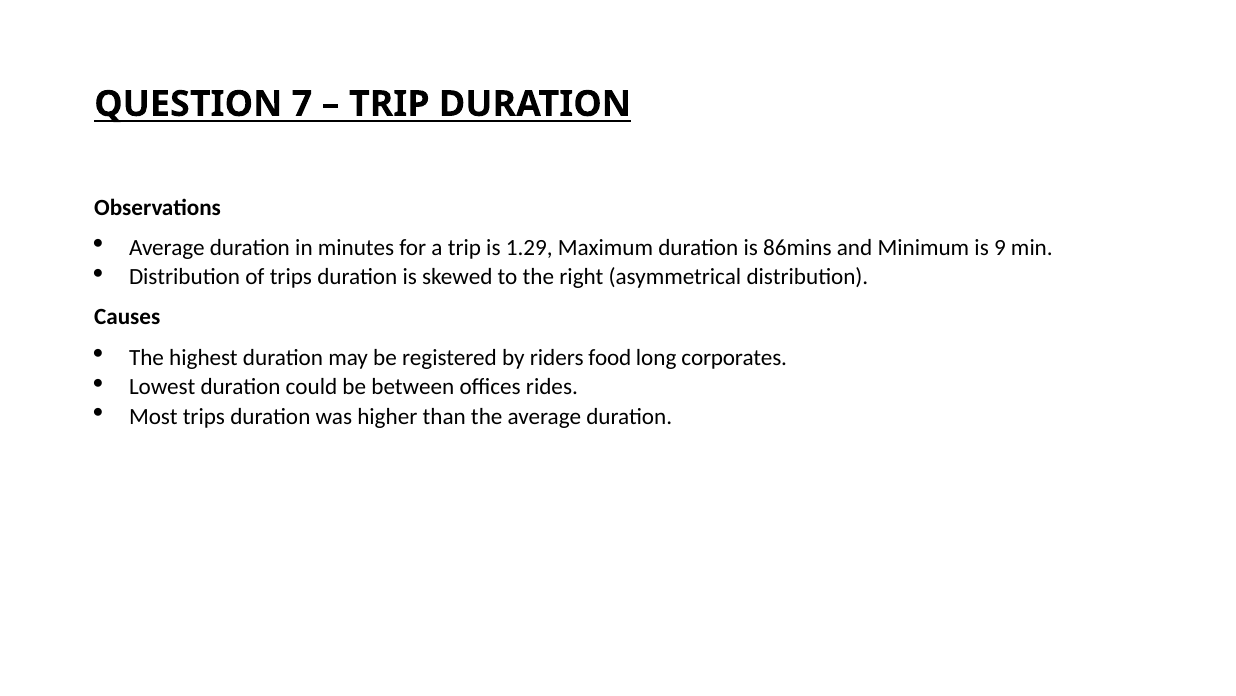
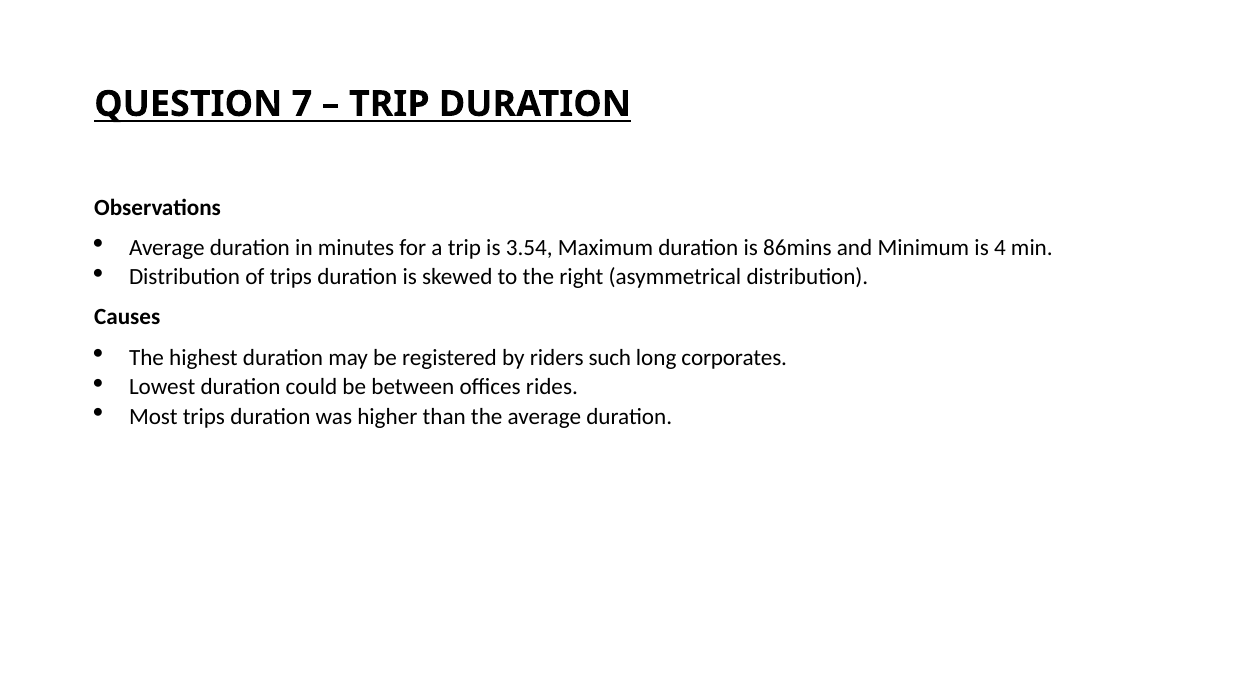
1.29: 1.29 -> 3.54
9: 9 -> 4
food: food -> such
